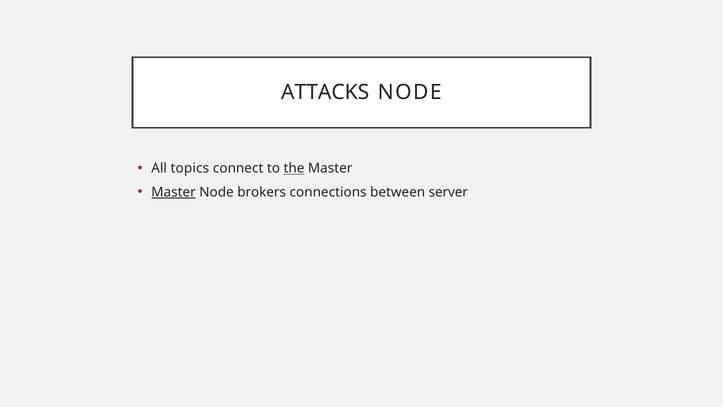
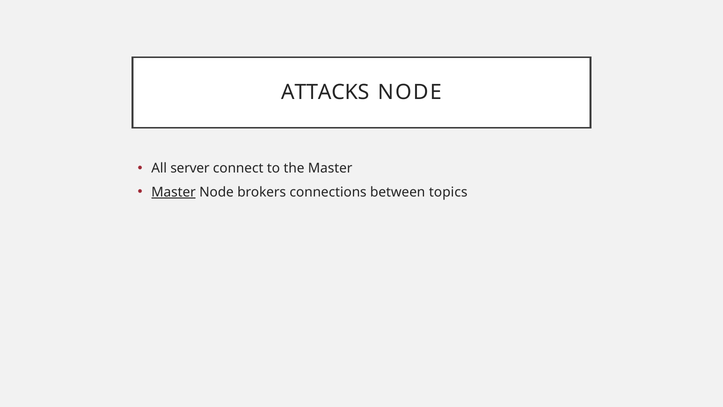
topics: topics -> server
the underline: present -> none
server: server -> topics
